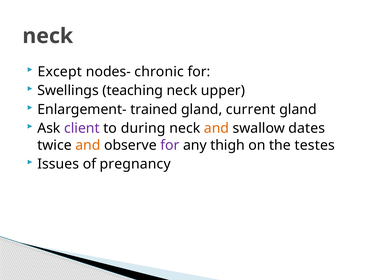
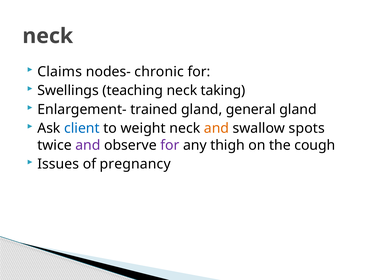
Except: Except -> Claims
upper: upper -> taking
current: current -> general
client colour: purple -> blue
during: during -> weight
dates: dates -> spots
and at (88, 145) colour: orange -> purple
testes: testes -> cough
